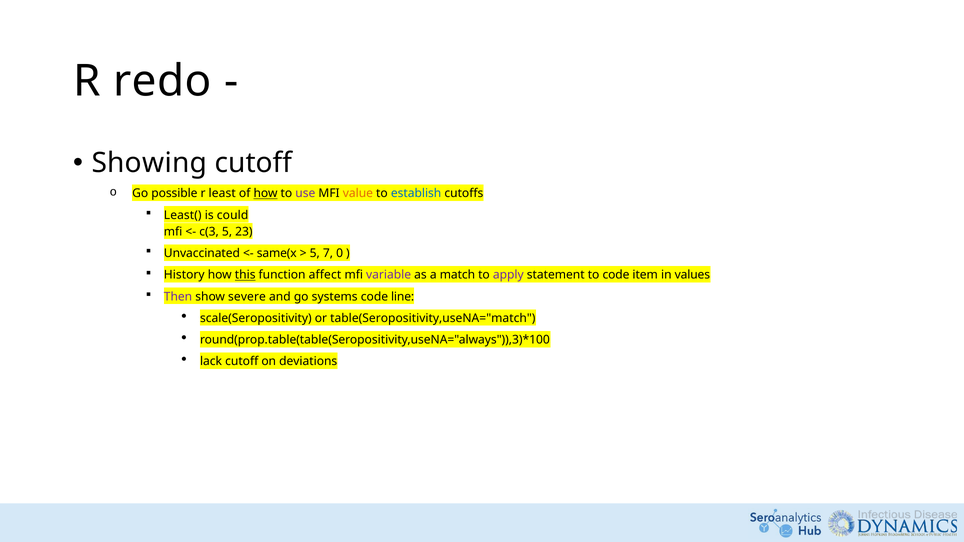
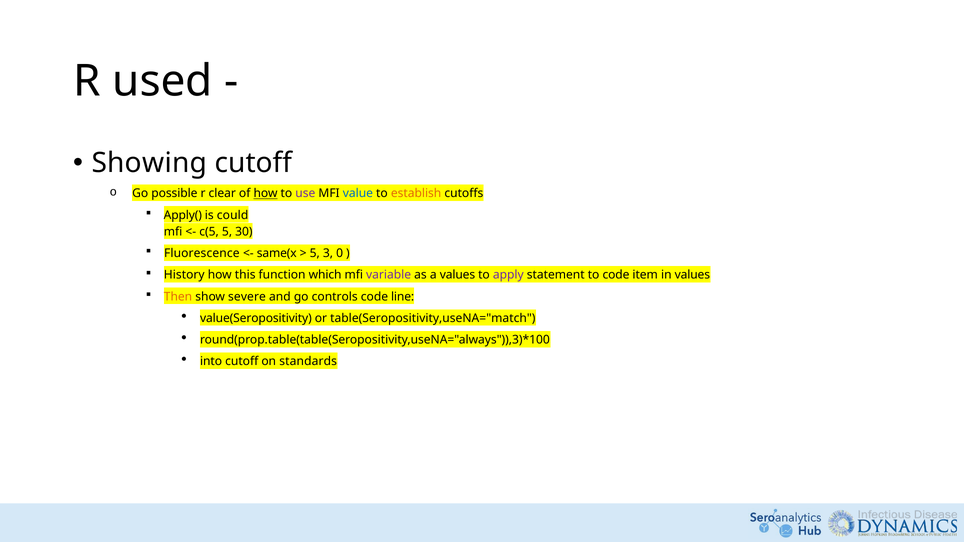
redo: redo -> used
least: least -> clear
value colour: orange -> blue
establish colour: blue -> orange
Least(: Least( -> Apply(
c(3: c(3 -> c(5
23: 23 -> 30
Unvaccinated: Unvaccinated -> Fluorescence
7: 7 -> 3
this underline: present -> none
affect: affect -> which
a match: match -> values
Then colour: purple -> orange
systems: systems -> controls
scale(Seropositivity: scale(Seropositivity -> value(Seropositivity
lack: lack -> into
deviations: deviations -> standards
